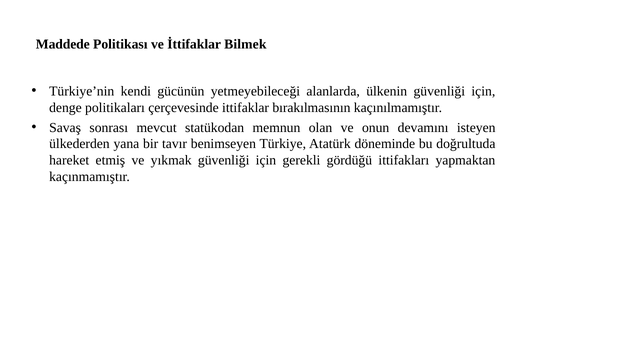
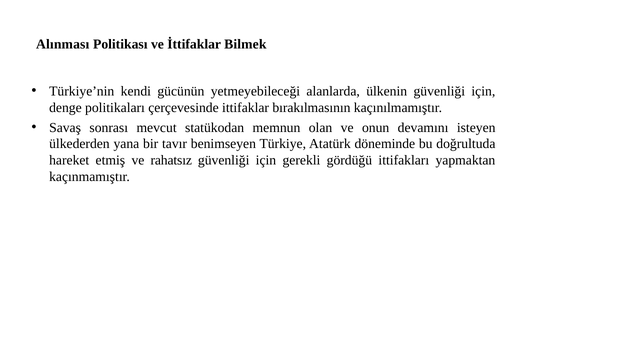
Maddede: Maddede -> Alınması
yıkmak: yıkmak -> rahatsız
